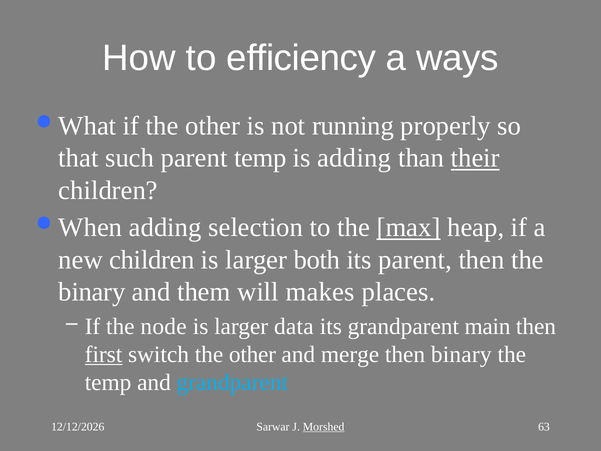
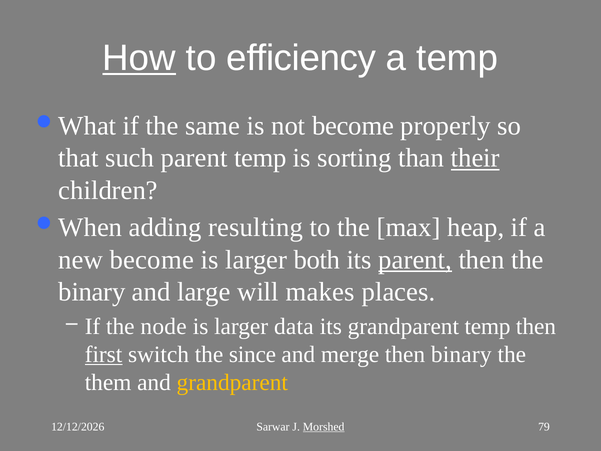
How underline: none -> present
a ways: ways -> temp
if the other: other -> same
not running: running -> become
is adding: adding -> sorting
selection: selection -> resulting
max underline: present -> none
new children: children -> become
parent at (415, 260) underline: none -> present
them: them -> large
grandparent main: main -> temp
switch the other: other -> since
temp at (108, 382): temp -> them
grandparent at (232, 382) colour: light blue -> yellow
63: 63 -> 79
